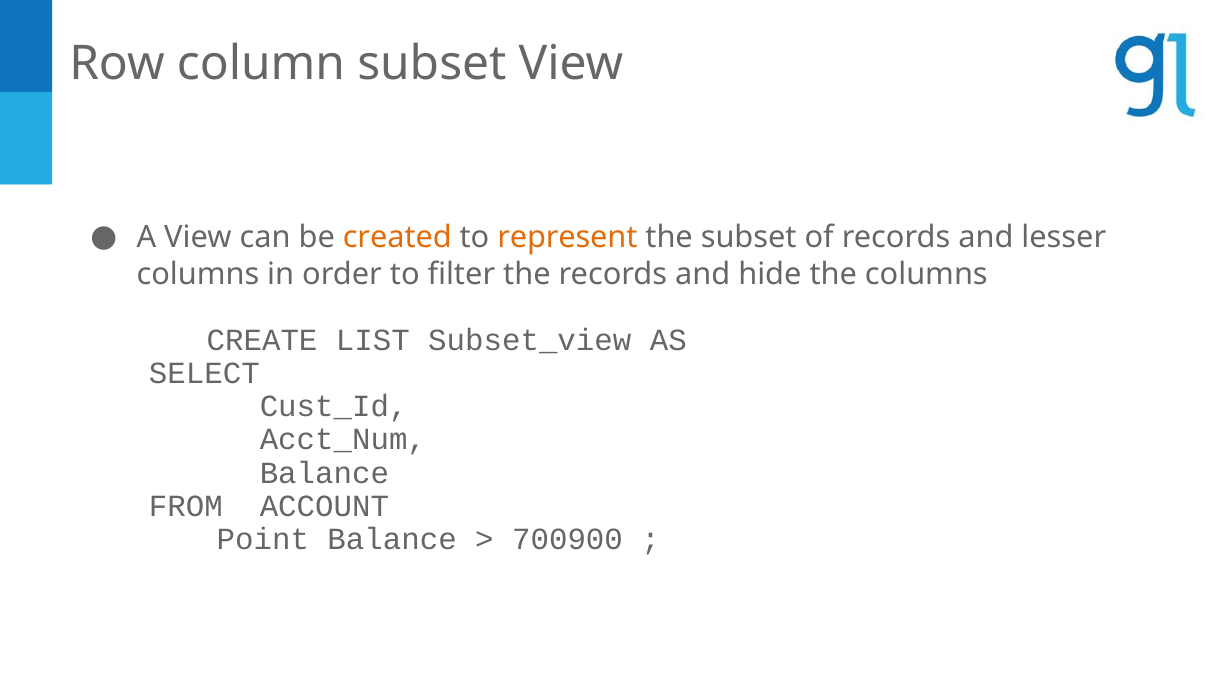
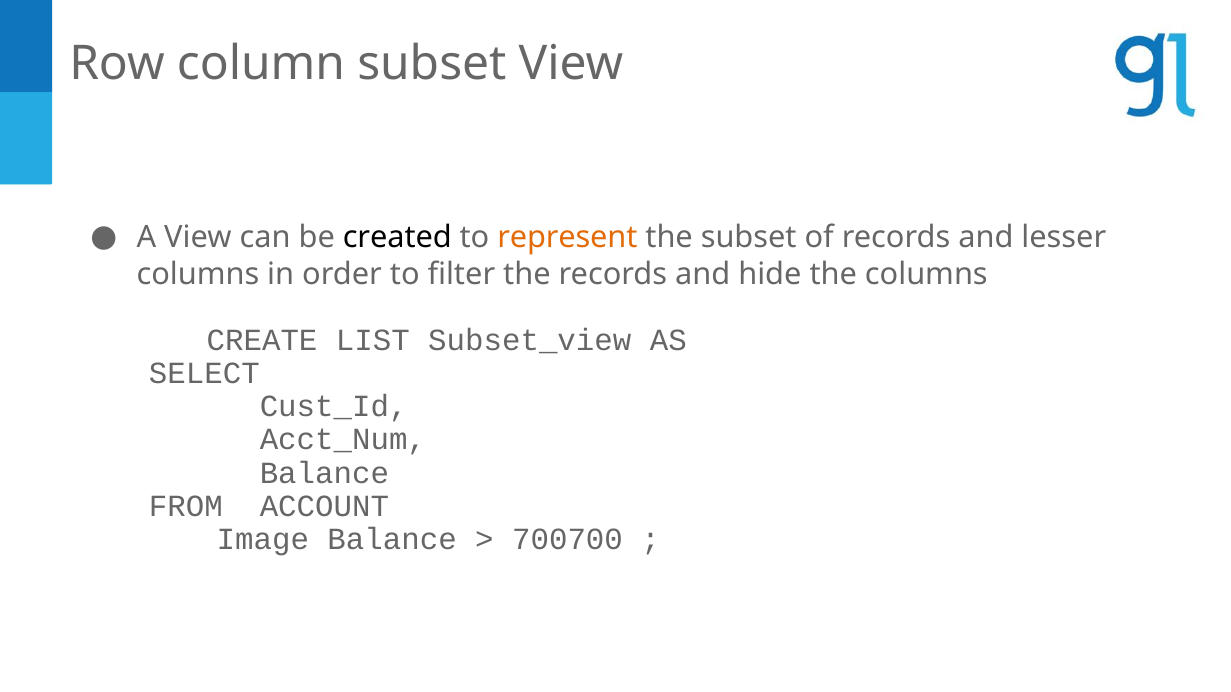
created colour: orange -> black
Point: Point -> Image
700900: 700900 -> 700700
